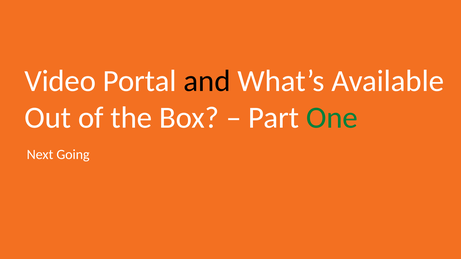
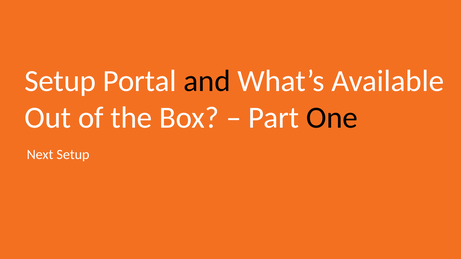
Video at (60, 81): Video -> Setup
One colour: green -> black
Next Going: Going -> Setup
